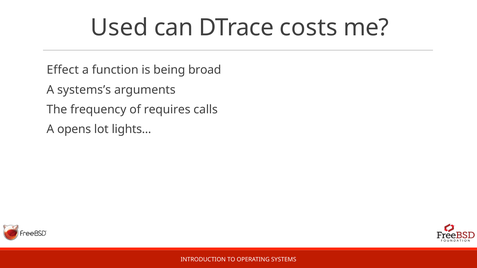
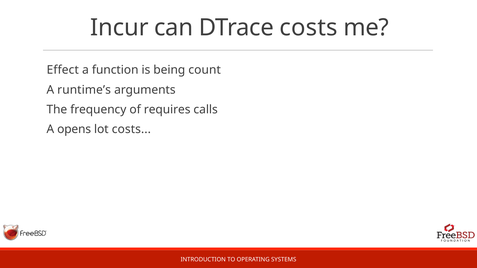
Used: Used -> Incur
broad: broad -> count
systems’s: systems’s -> runtime’s
lot lights: lights -> costs
